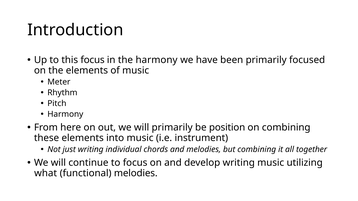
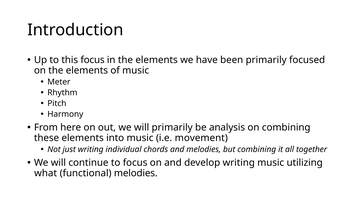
in the harmony: harmony -> elements
position: position -> analysis
instrument: instrument -> movement
